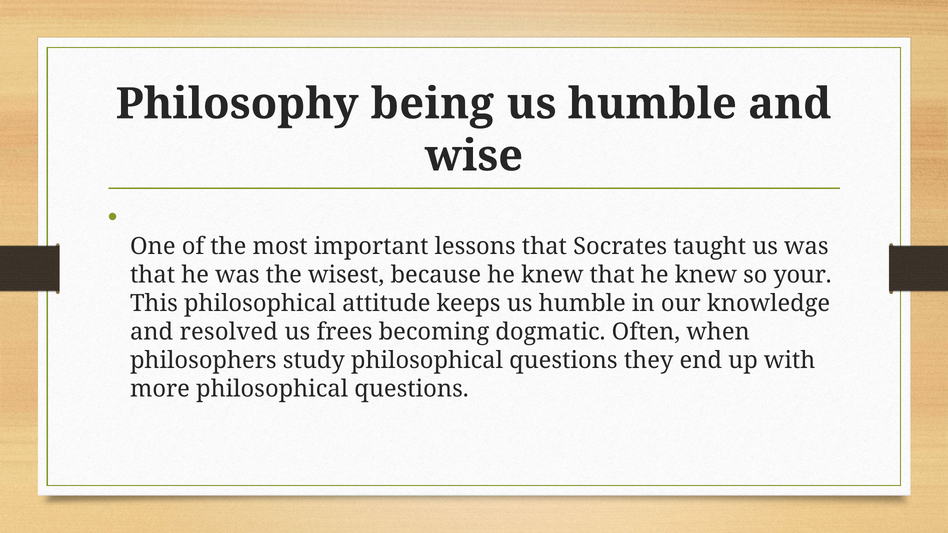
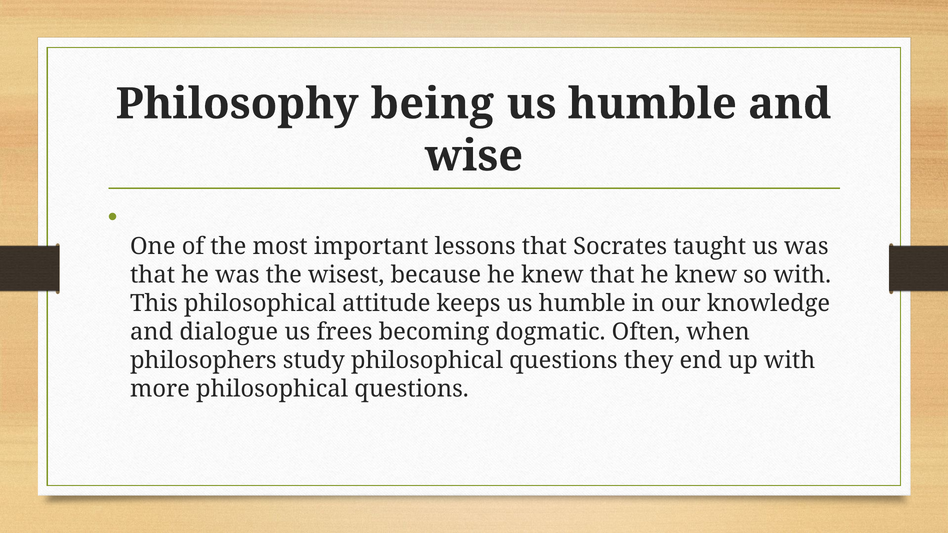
so your: your -> with
resolved: resolved -> dialogue
